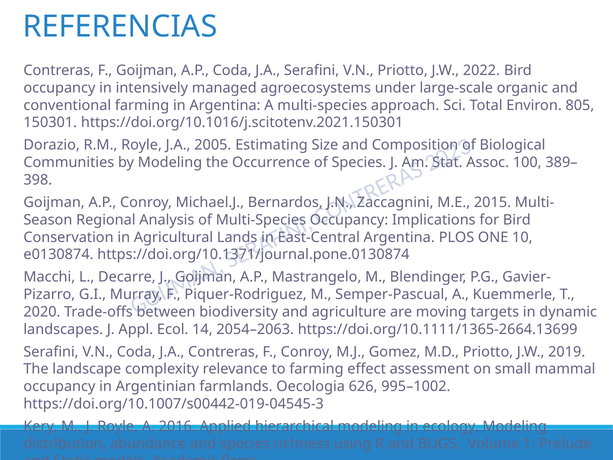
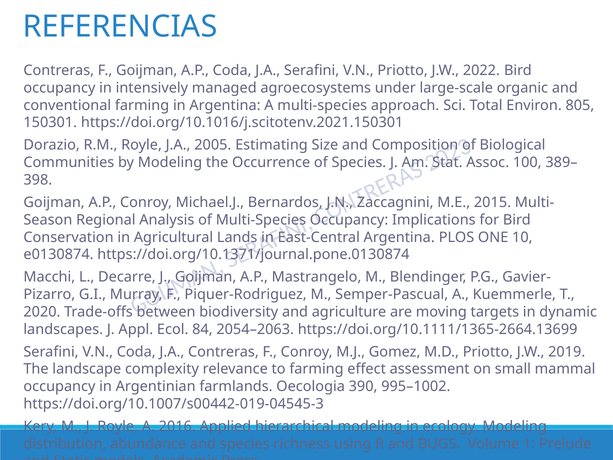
14: 14 -> 84
626: 626 -> 390
